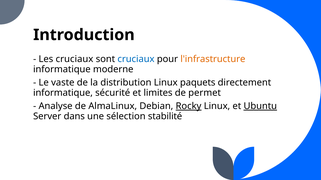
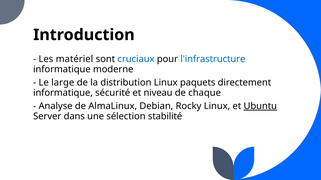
Les cruciaux: cruciaux -> matériel
l'infrastructure colour: orange -> blue
vaste: vaste -> large
limites: limites -> niveau
permet: permet -> chaque
Rocky underline: present -> none
